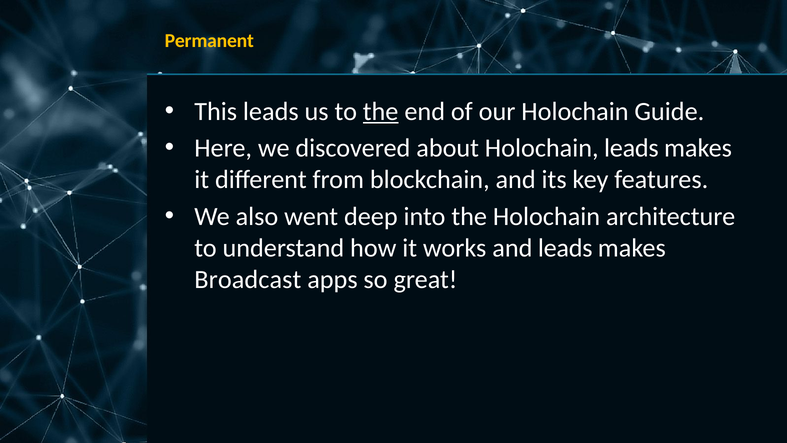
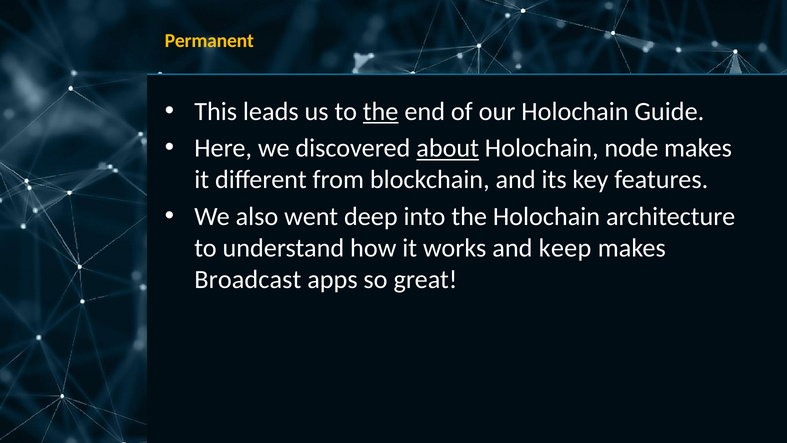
about underline: none -> present
Holochain leads: leads -> node
and leads: leads -> keep
